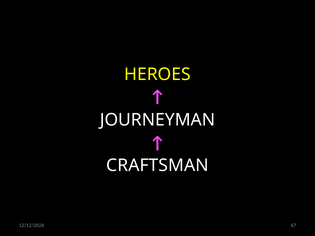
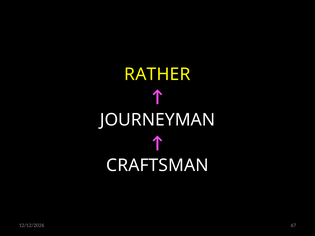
HEROES: HEROES -> RATHER
